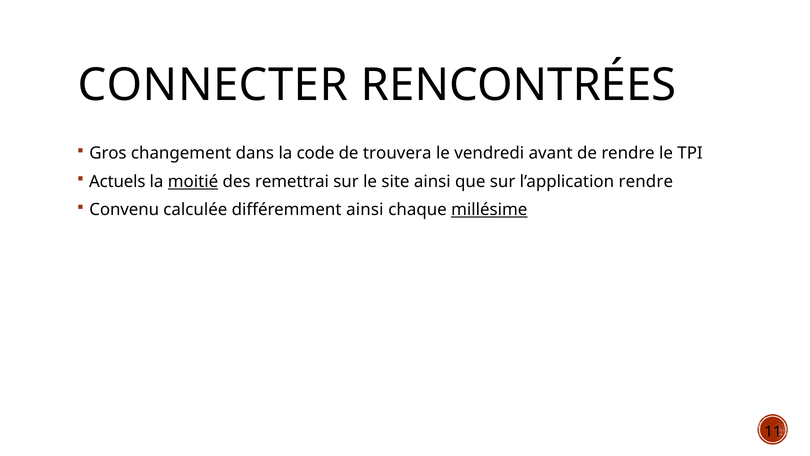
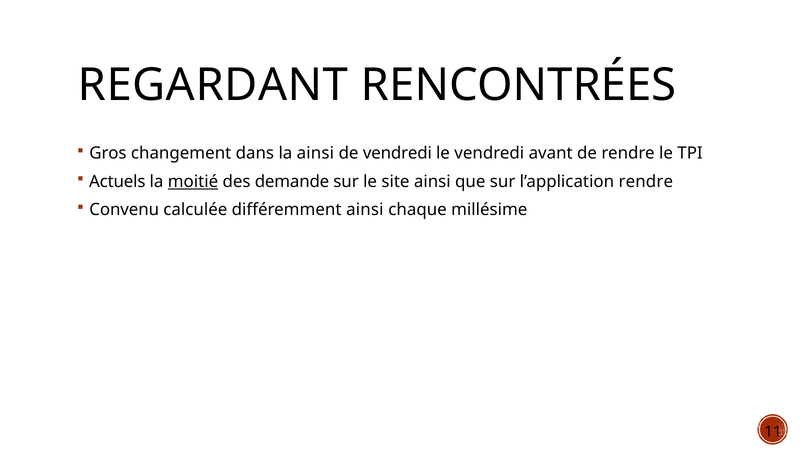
CONNECTER: CONNECTER -> REGARDANT
la code: code -> ainsi
de trouvera: trouvera -> vendredi
remettrai: remettrai -> demande
millésime underline: present -> none
